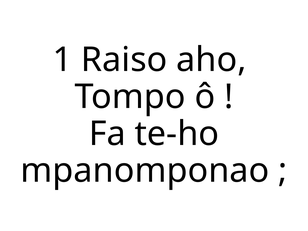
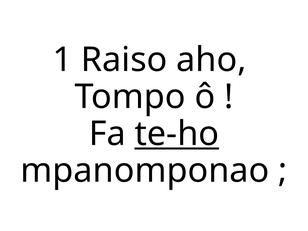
te-ho underline: none -> present
